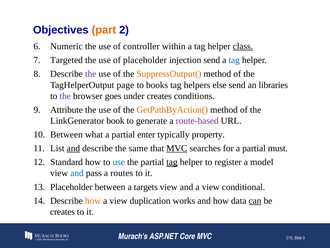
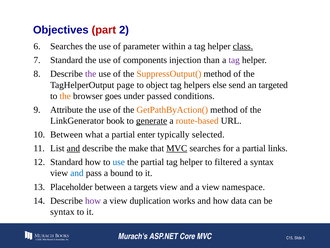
part colour: orange -> red
Numeric at (66, 46): Numeric -> Searches
controller: controller -> parameter
Targeted at (67, 60): Targeted -> Standard
of placeholder: placeholder -> components
injection send: send -> than
tag at (234, 60) colour: blue -> purple
books: books -> object
libraries: libraries -> targeted
the at (65, 96) colour: purple -> orange
under creates: creates -> passed
generate underline: none -> present
route-based colour: purple -> orange
property: property -> selected
same: same -> make
must: must -> links
tag at (172, 162) underline: present -> none
register: register -> filtered
a model: model -> syntax
routes: routes -> bound
conditional: conditional -> namespace
how at (93, 200) colour: orange -> purple
can underline: present -> none
creates at (62, 211): creates -> syntax
